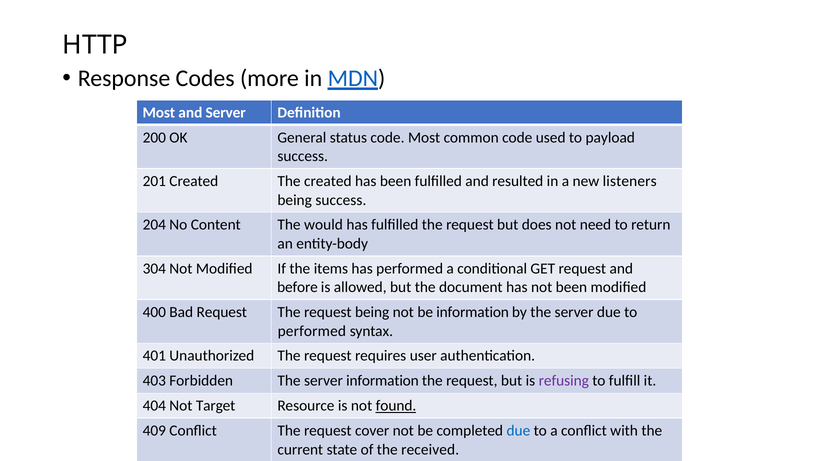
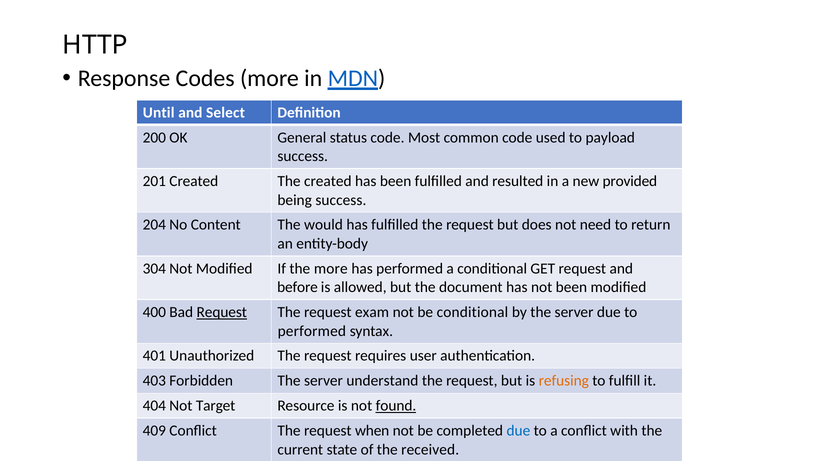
Most at (159, 113): Most -> Until
and Server: Server -> Select
listeners: listeners -> provided
the items: items -> more
Request at (222, 312) underline: none -> present
request being: being -> exam
be information: information -> conditional
server information: information -> understand
refusing colour: purple -> orange
cover: cover -> when
